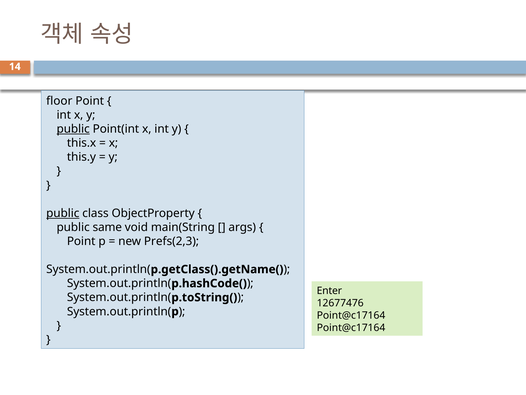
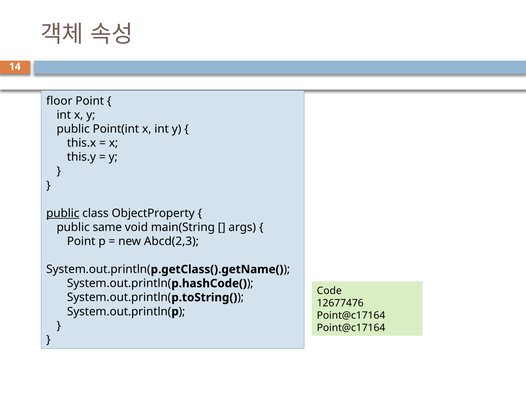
public at (73, 129) underline: present -> none
Prefs(2,3: Prefs(2,3 -> Abcd(2,3
Enter: Enter -> Code
